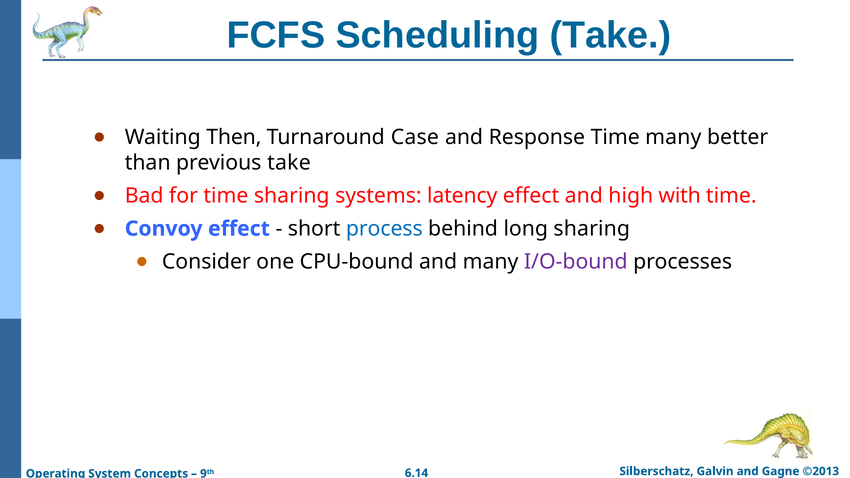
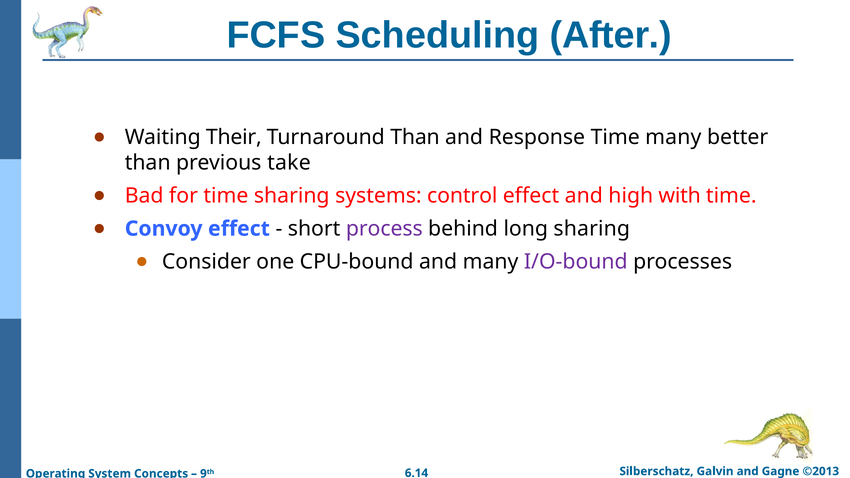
Scheduling Take: Take -> After
Then: Then -> Their
Turnaround Case: Case -> Than
latency: latency -> control
process colour: blue -> purple
